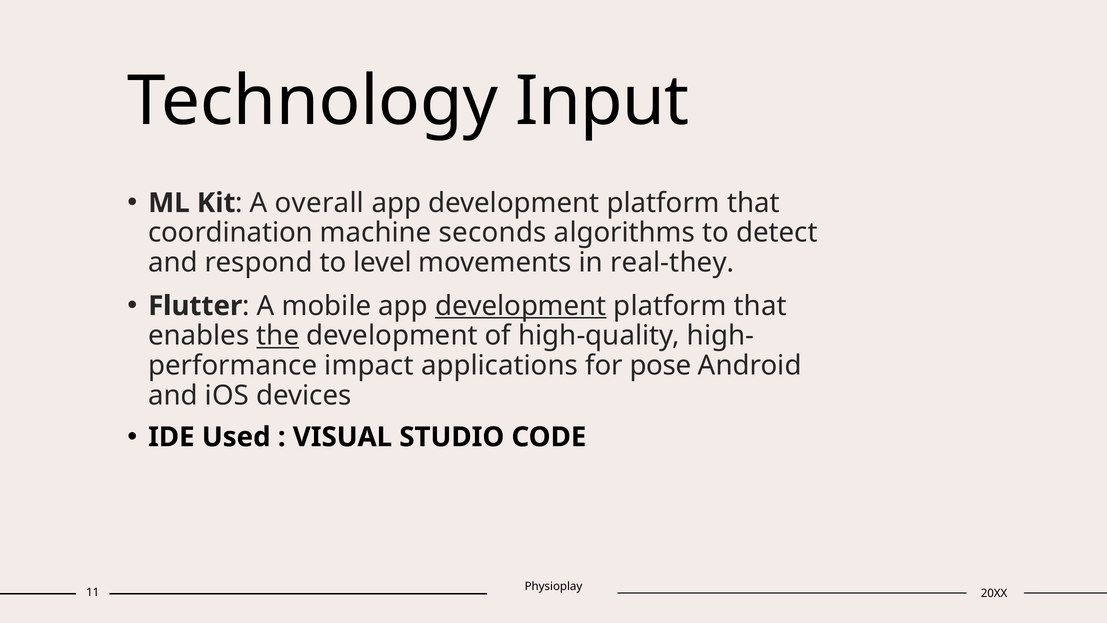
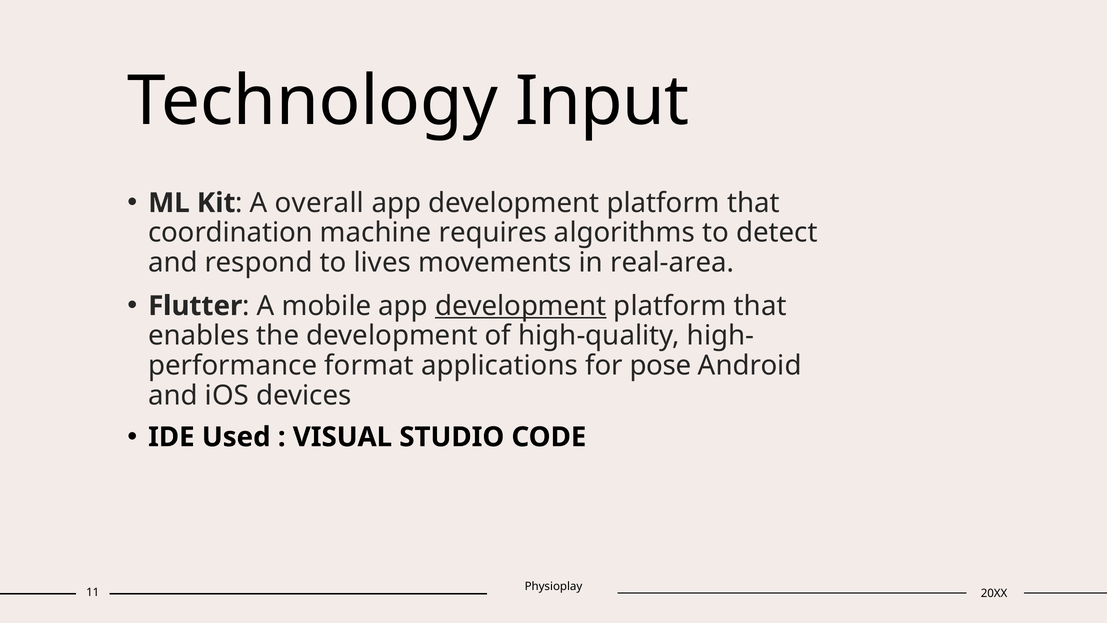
seconds: seconds -> requires
level: level -> lives
real-they: real-they -> real-area
the underline: present -> none
impact: impact -> format
